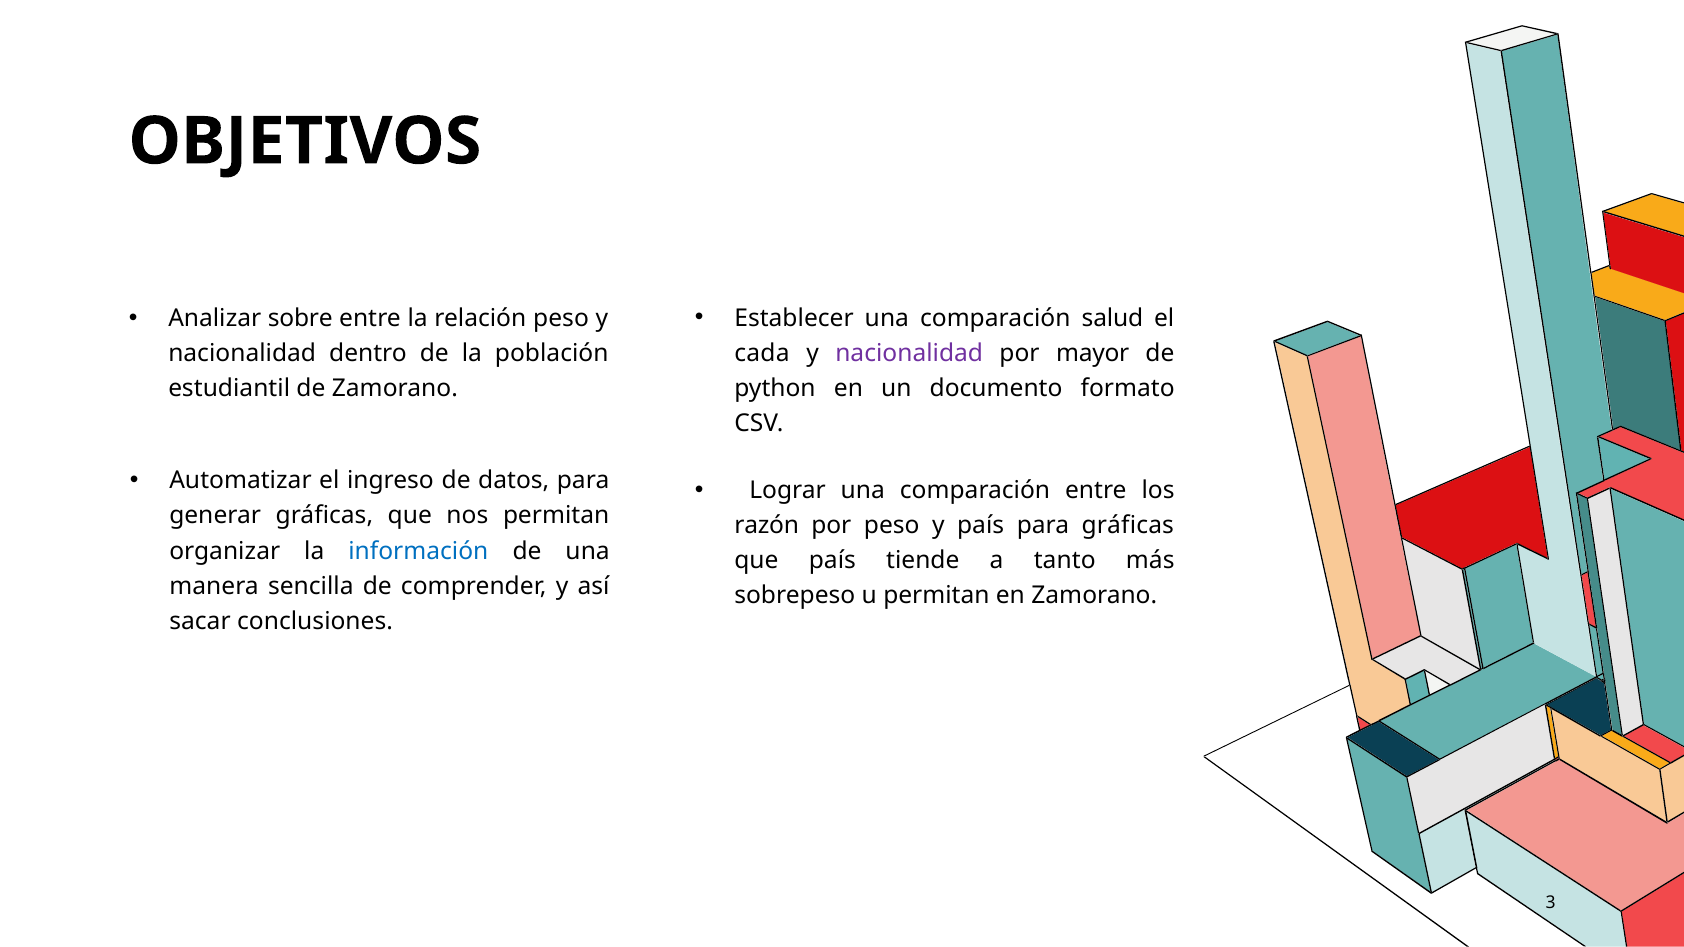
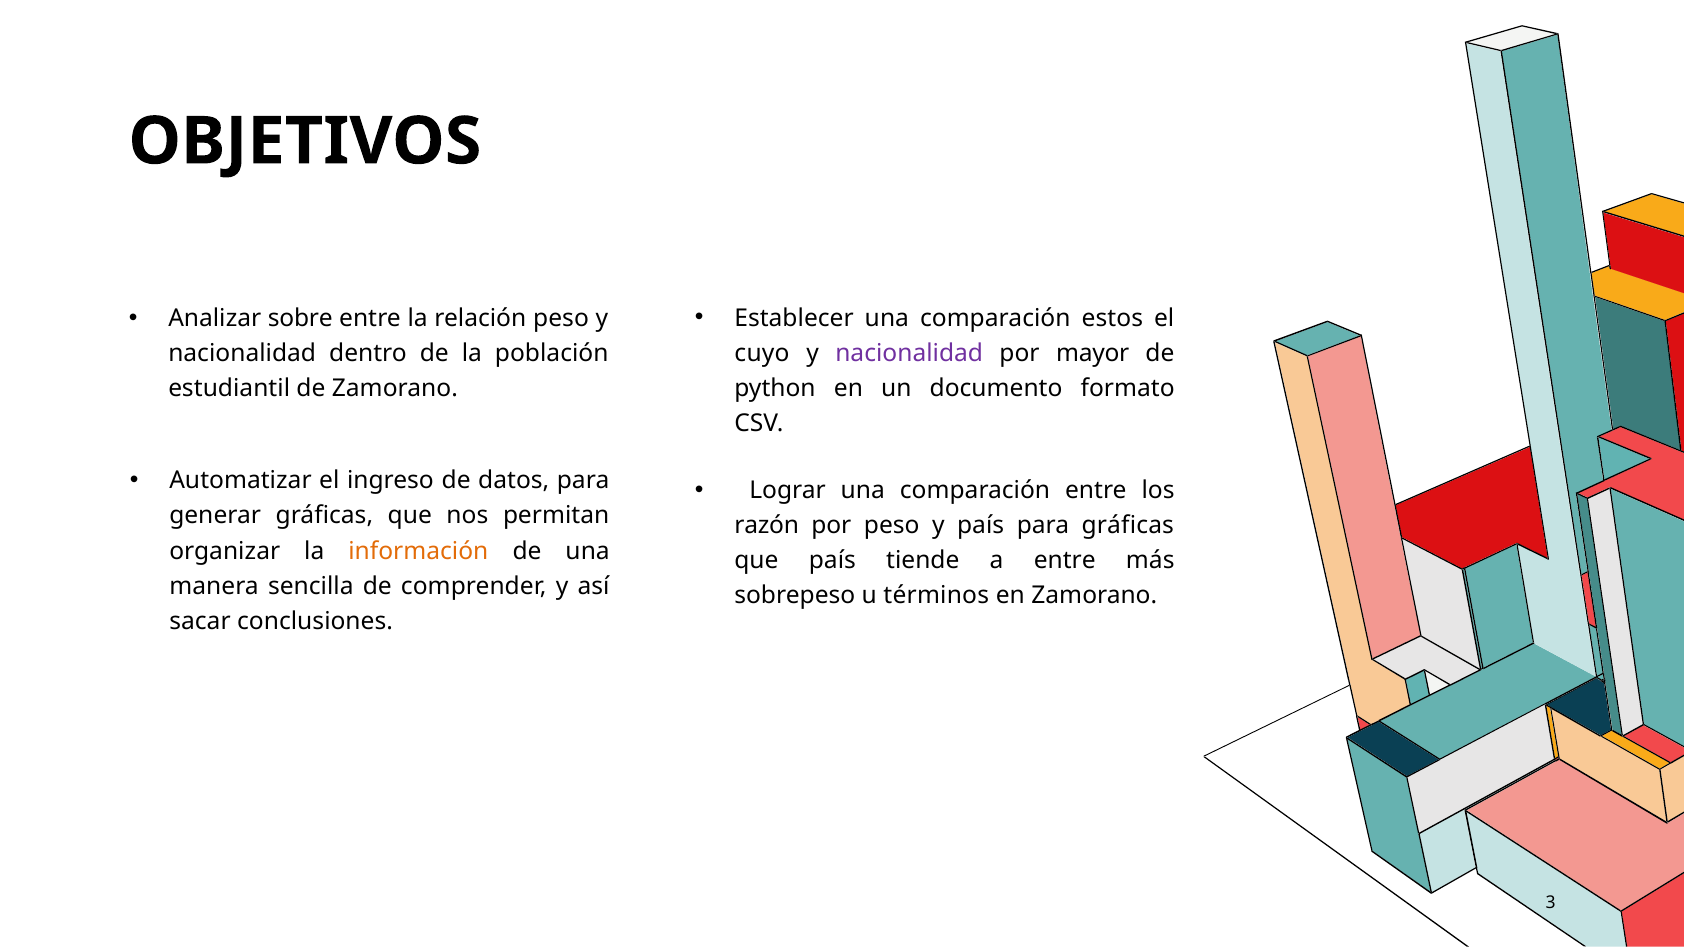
salud: salud -> estos
cada: cada -> cuyo
información colour: blue -> orange
a tanto: tanto -> entre
u permitan: permitan -> términos
